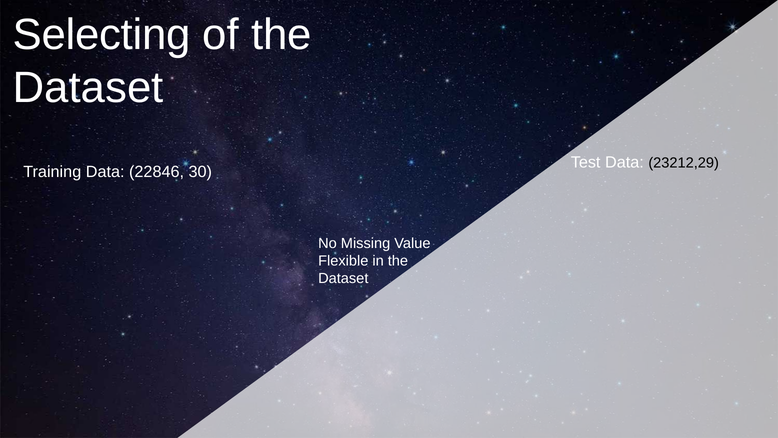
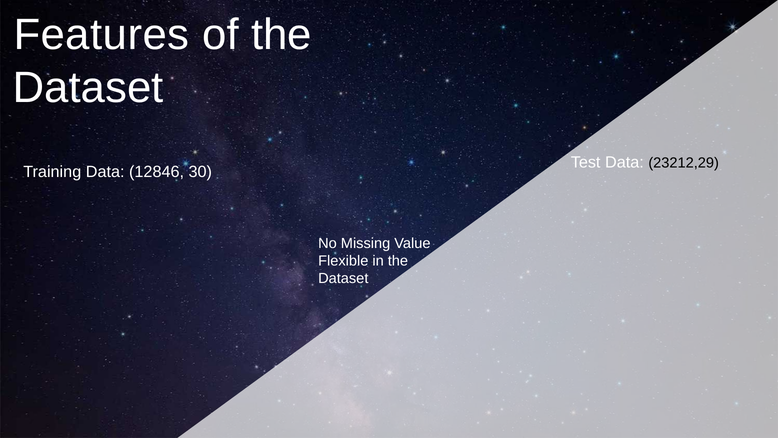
Selecting: Selecting -> Features
22846: 22846 -> 12846
